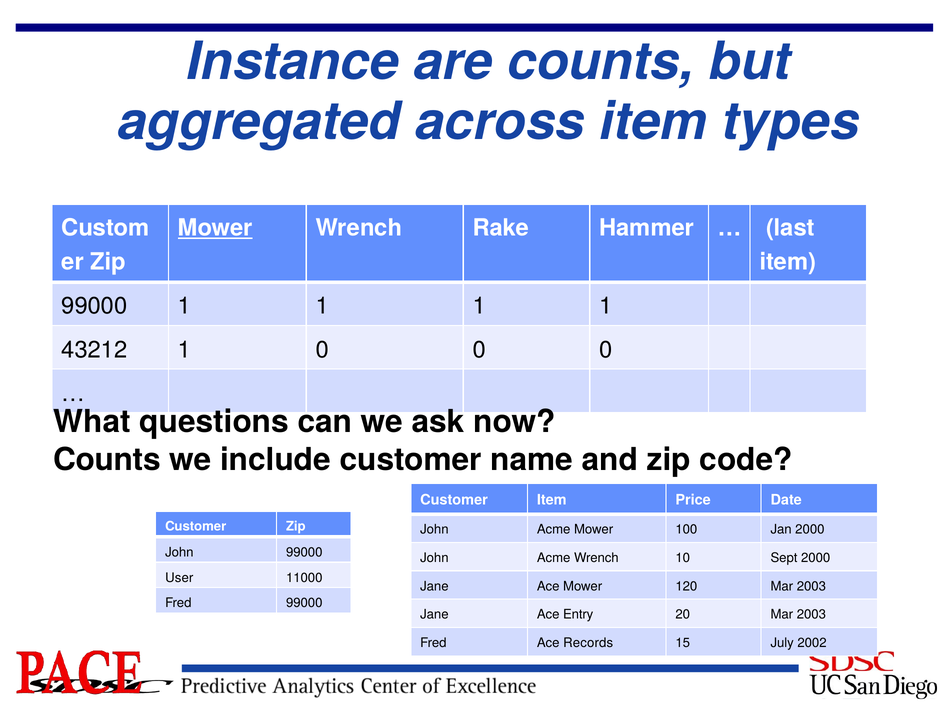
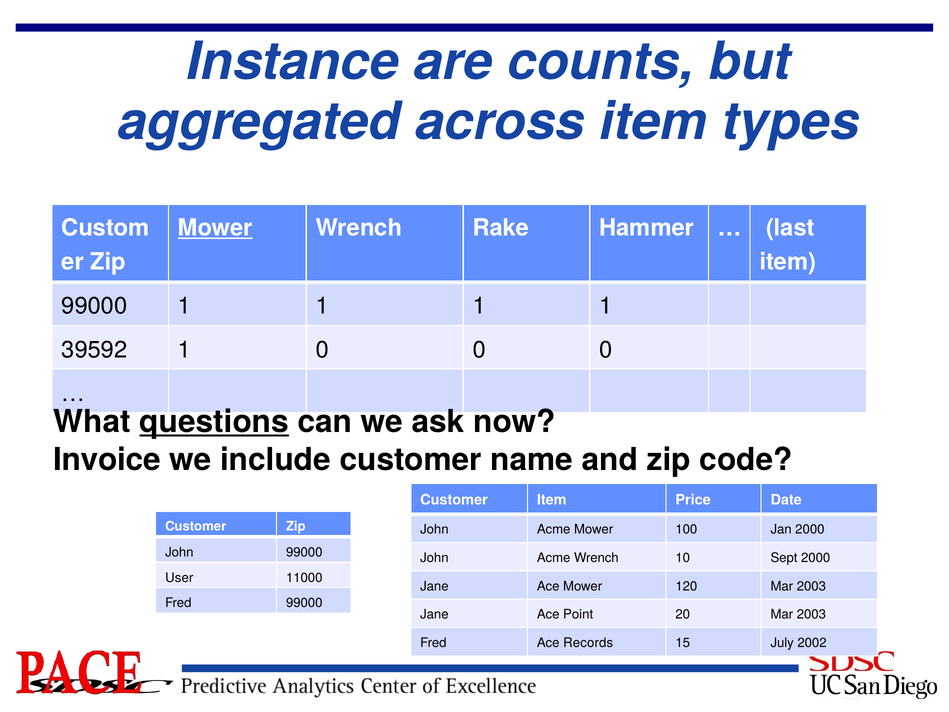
43212: 43212 -> 39592
questions underline: none -> present
Counts at (107, 460): Counts -> Invoice
Entry: Entry -> Point
